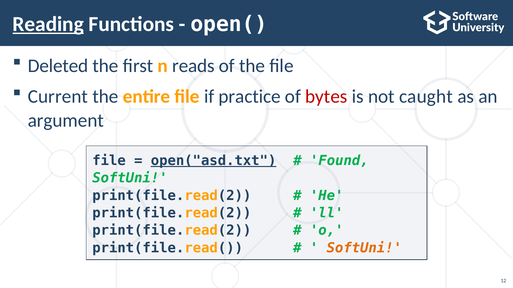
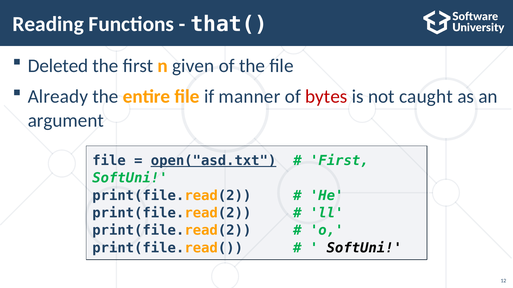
Reading underline: present -> none
open(: open( -> that(
reads: reads -> given
Current: Current -> Already
practice: practice -> manner
Found at (339, 161): Found -> First
SoftUni at (364, 248) colour: orange -> black
